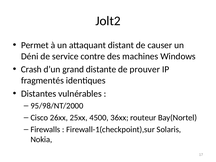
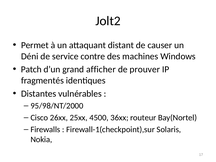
Crash: Crash -> Patch
distante: distante -> afficher
